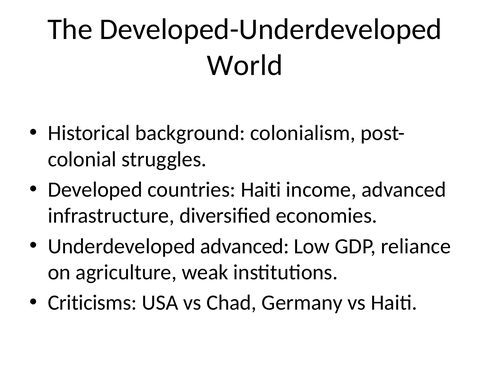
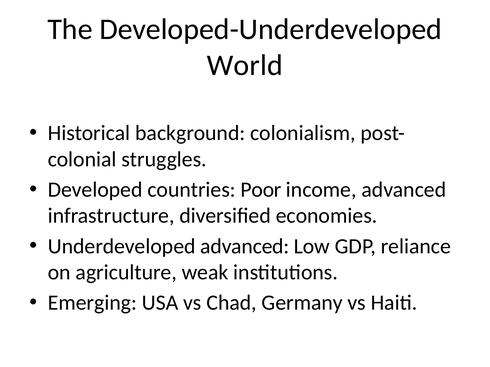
countries Haiti: Haiti -> Poor
Criticisms: Criticisms -> Emerging
